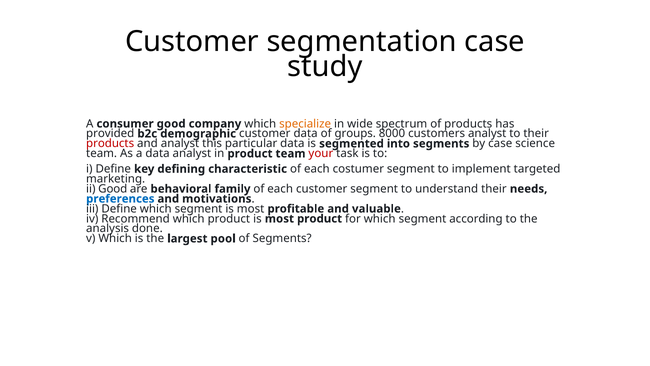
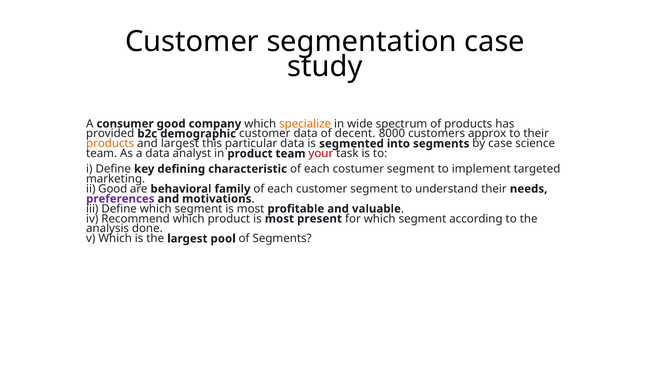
groups: groups -> decent
customers analyst: analyst -> approx
products at (110, 143) colour: red -> orange
and analyst: analyst -> largest
preferences colour: blue -> purple
most product: product -> present
